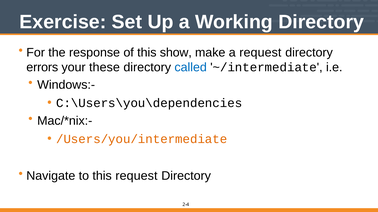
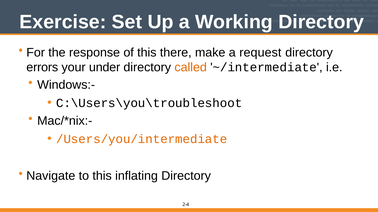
show: show -> there
these: these -> under
called colour: blue -> orange
C:\Users\you\dependencies: C:\Users\you\dependencies -> C:\Users\you\troubleshoot
this request: request -> inflating
